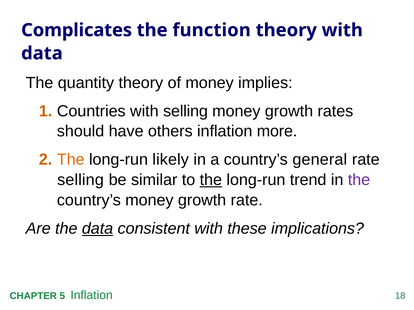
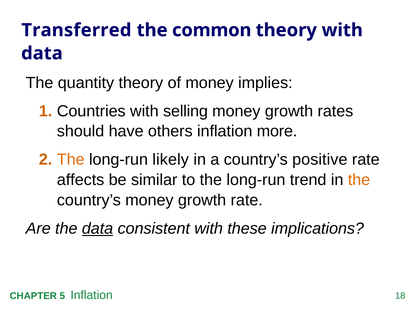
Complicates: Complicates -> Transferred
function: function -> common
general: general -> positive
selling at (80, 180): selling -> affects
the at (211, 180) underline: present -> none
the at (359, 180) colour: purple -> orange
